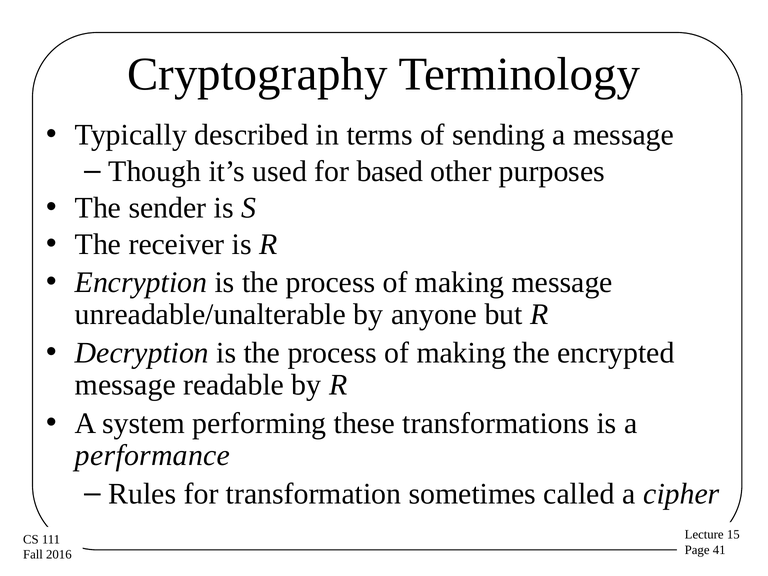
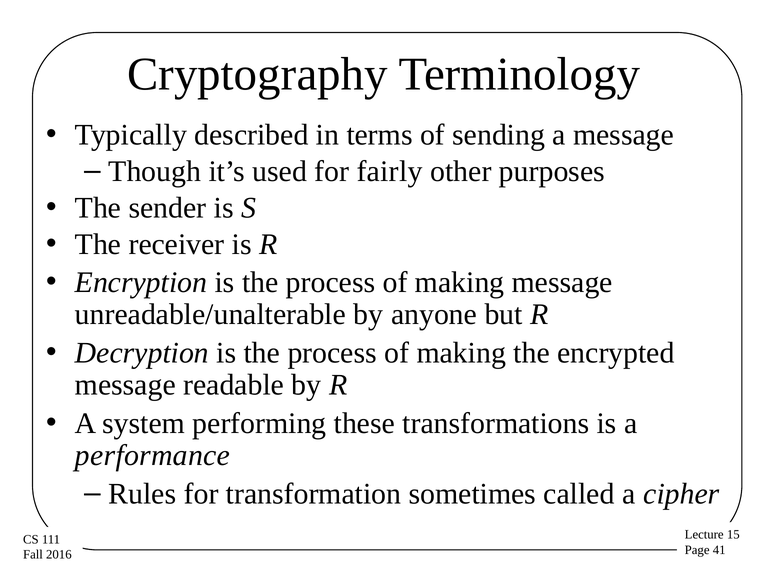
based: based -> fairly
